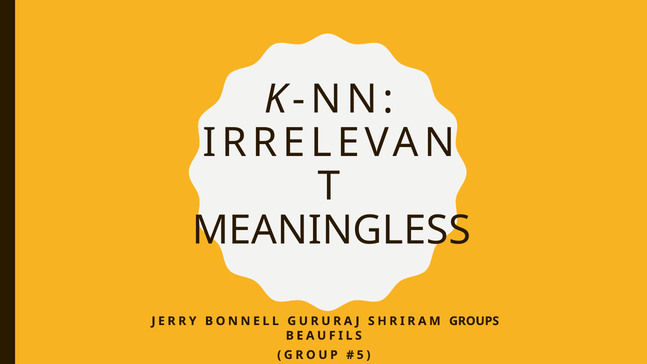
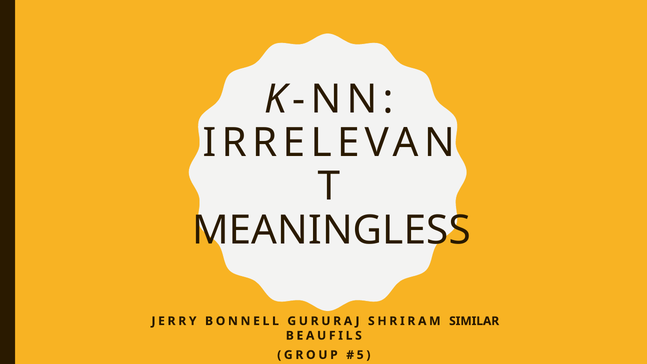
GROUPS: GROUPS -> SIMILAR
